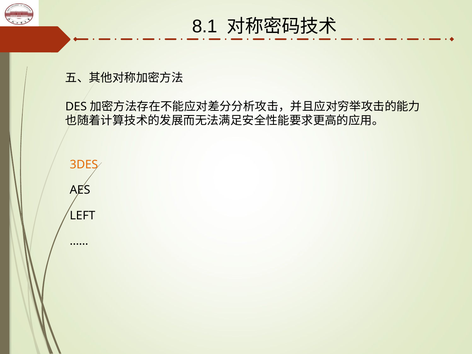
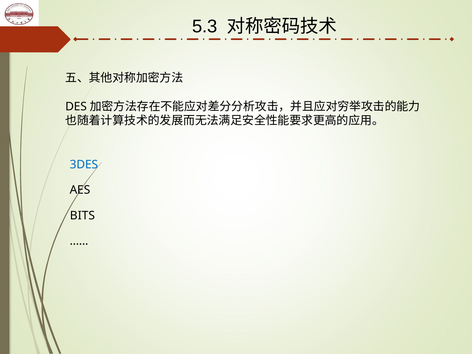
8.1: 8.1 -> 5.3
3DES colour: orange -> blue
LEFT: LEFT -> BITS
